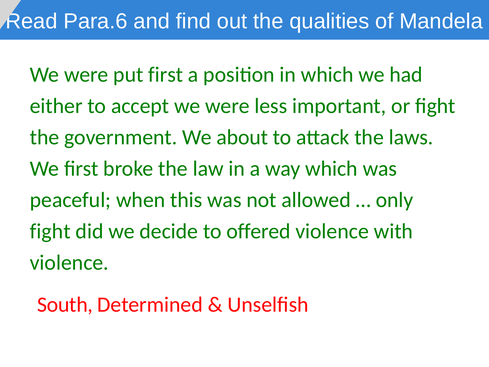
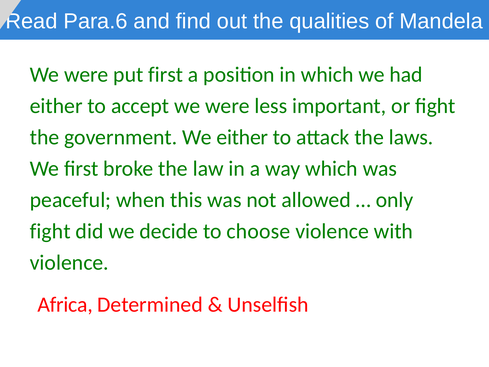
We about: about -> either
offered: offered -> choose
South: South -> Africa
